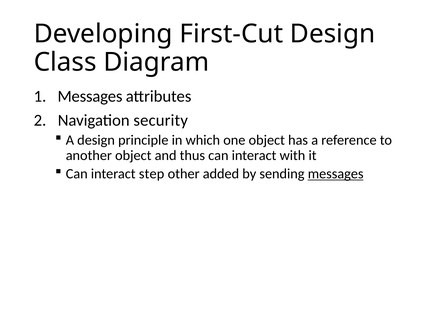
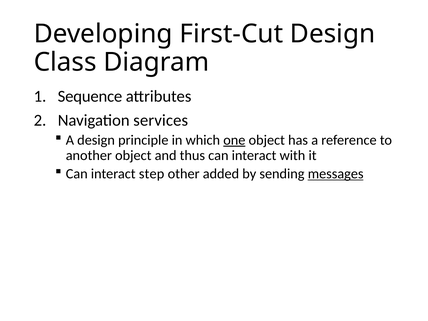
Messages at (90, 96): Messages -> Sequence
security: security -> services
one underline: none -> present
